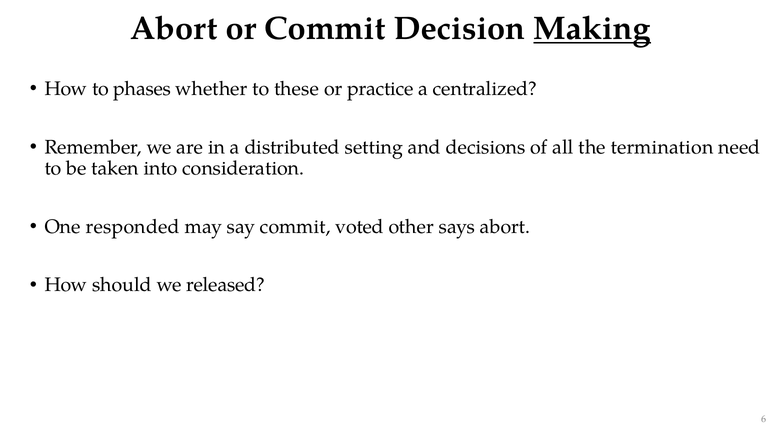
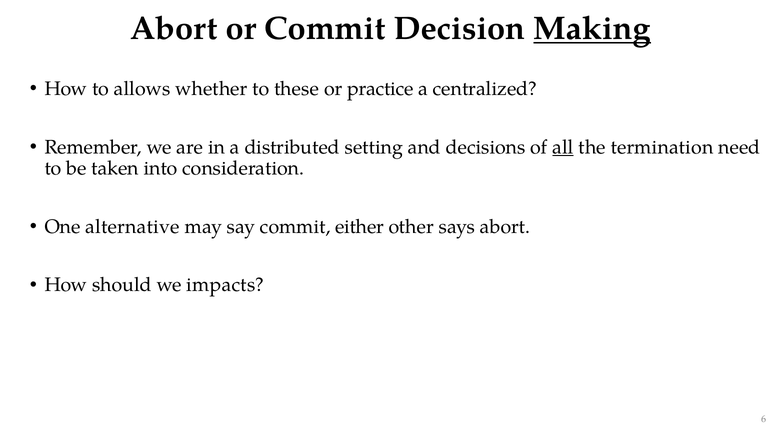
phases: phases -> allows
all underline: none -> present
responded: responded -> alternative
voted: voted -> either
released: released -> impacts
